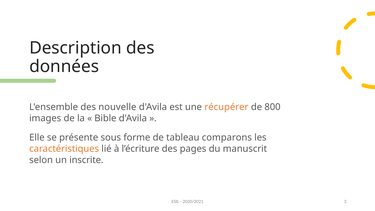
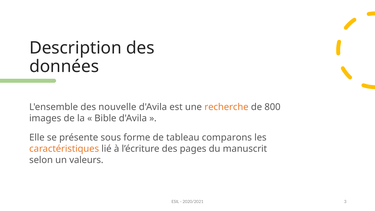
récupérer: récupérer -> recherche
inscrite: inscrite -> valeurs
